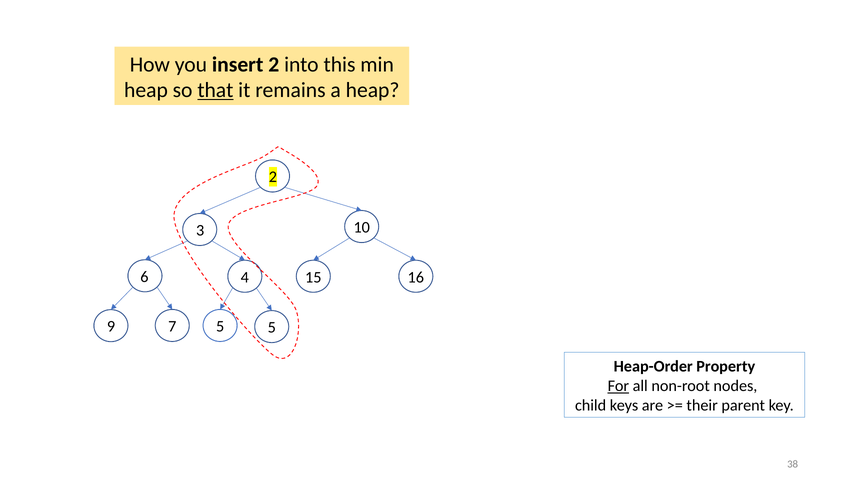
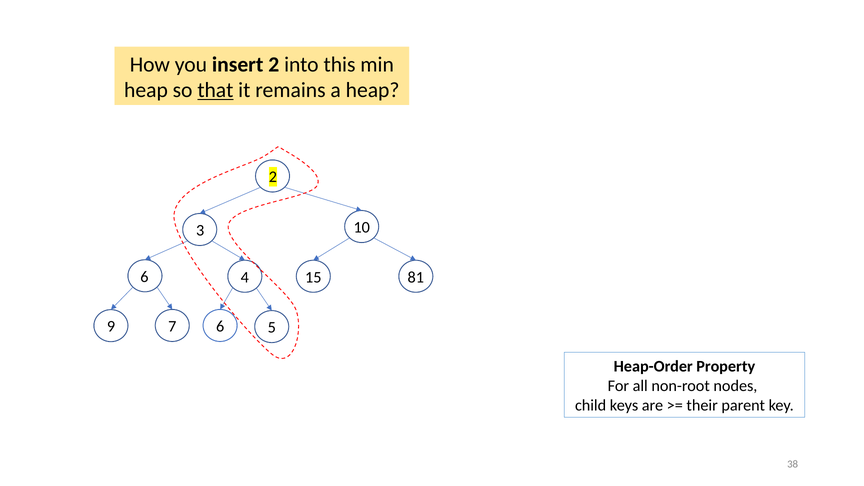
16: 16 -> 81
7 5: 5 -> 6
For underline: present -> none
